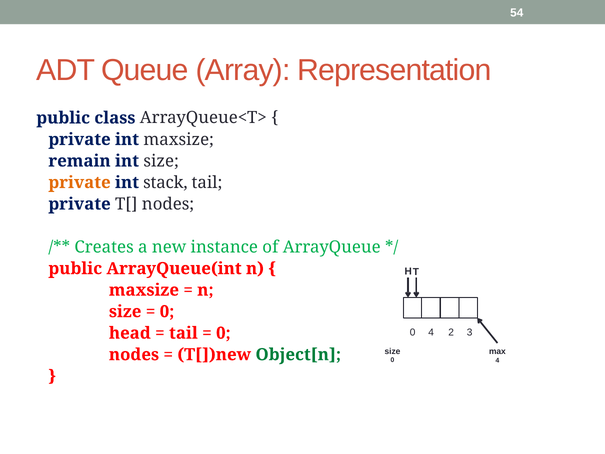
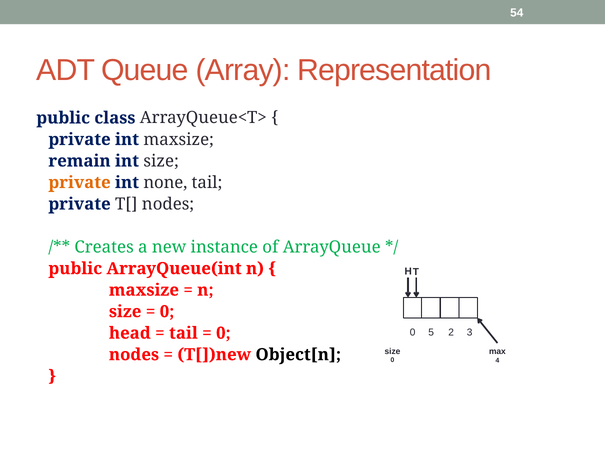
stack: stack -> none
0 4: 4 -> 5
Object[n colour: green -> black
